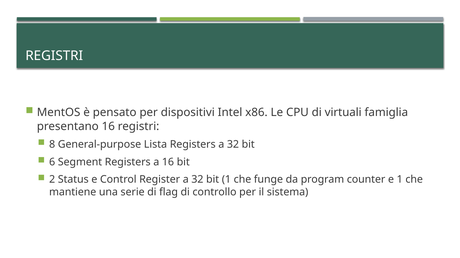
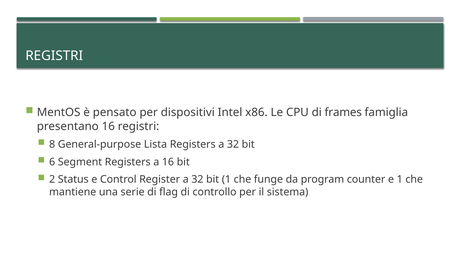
virtuali: virtuali -> frames
